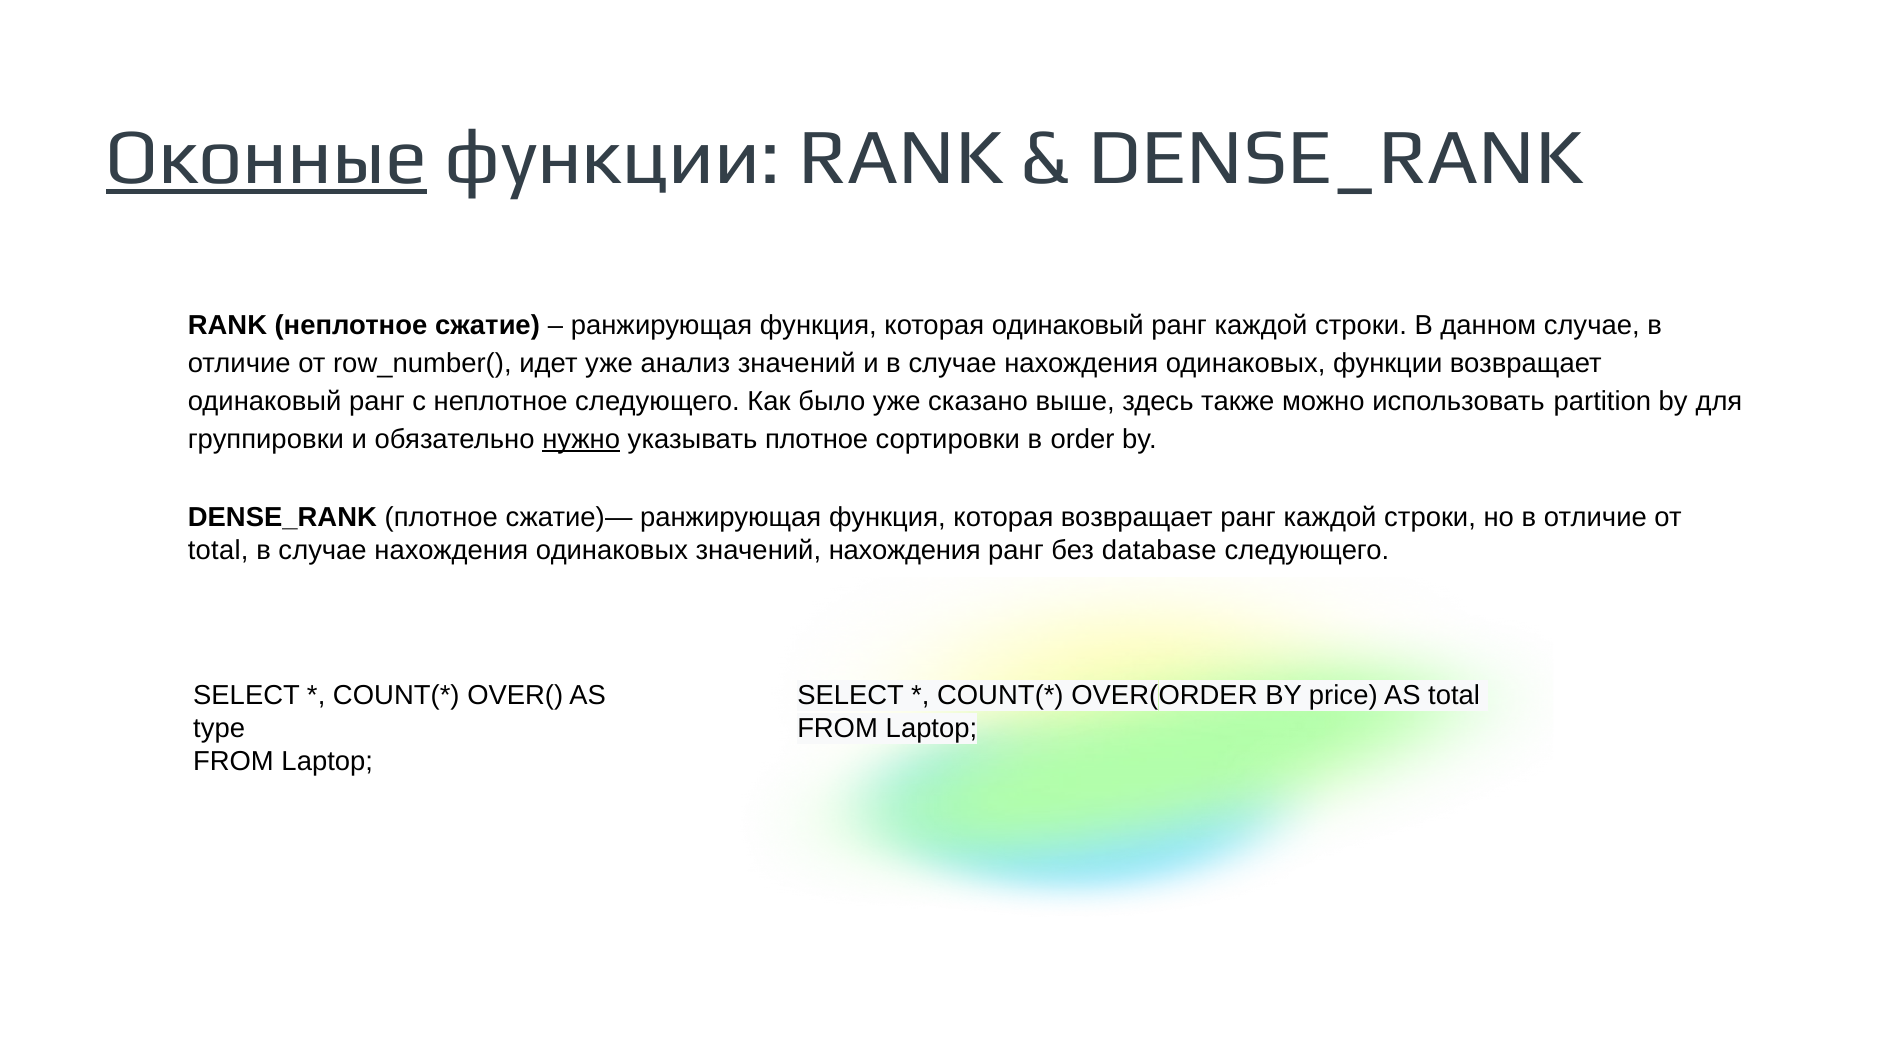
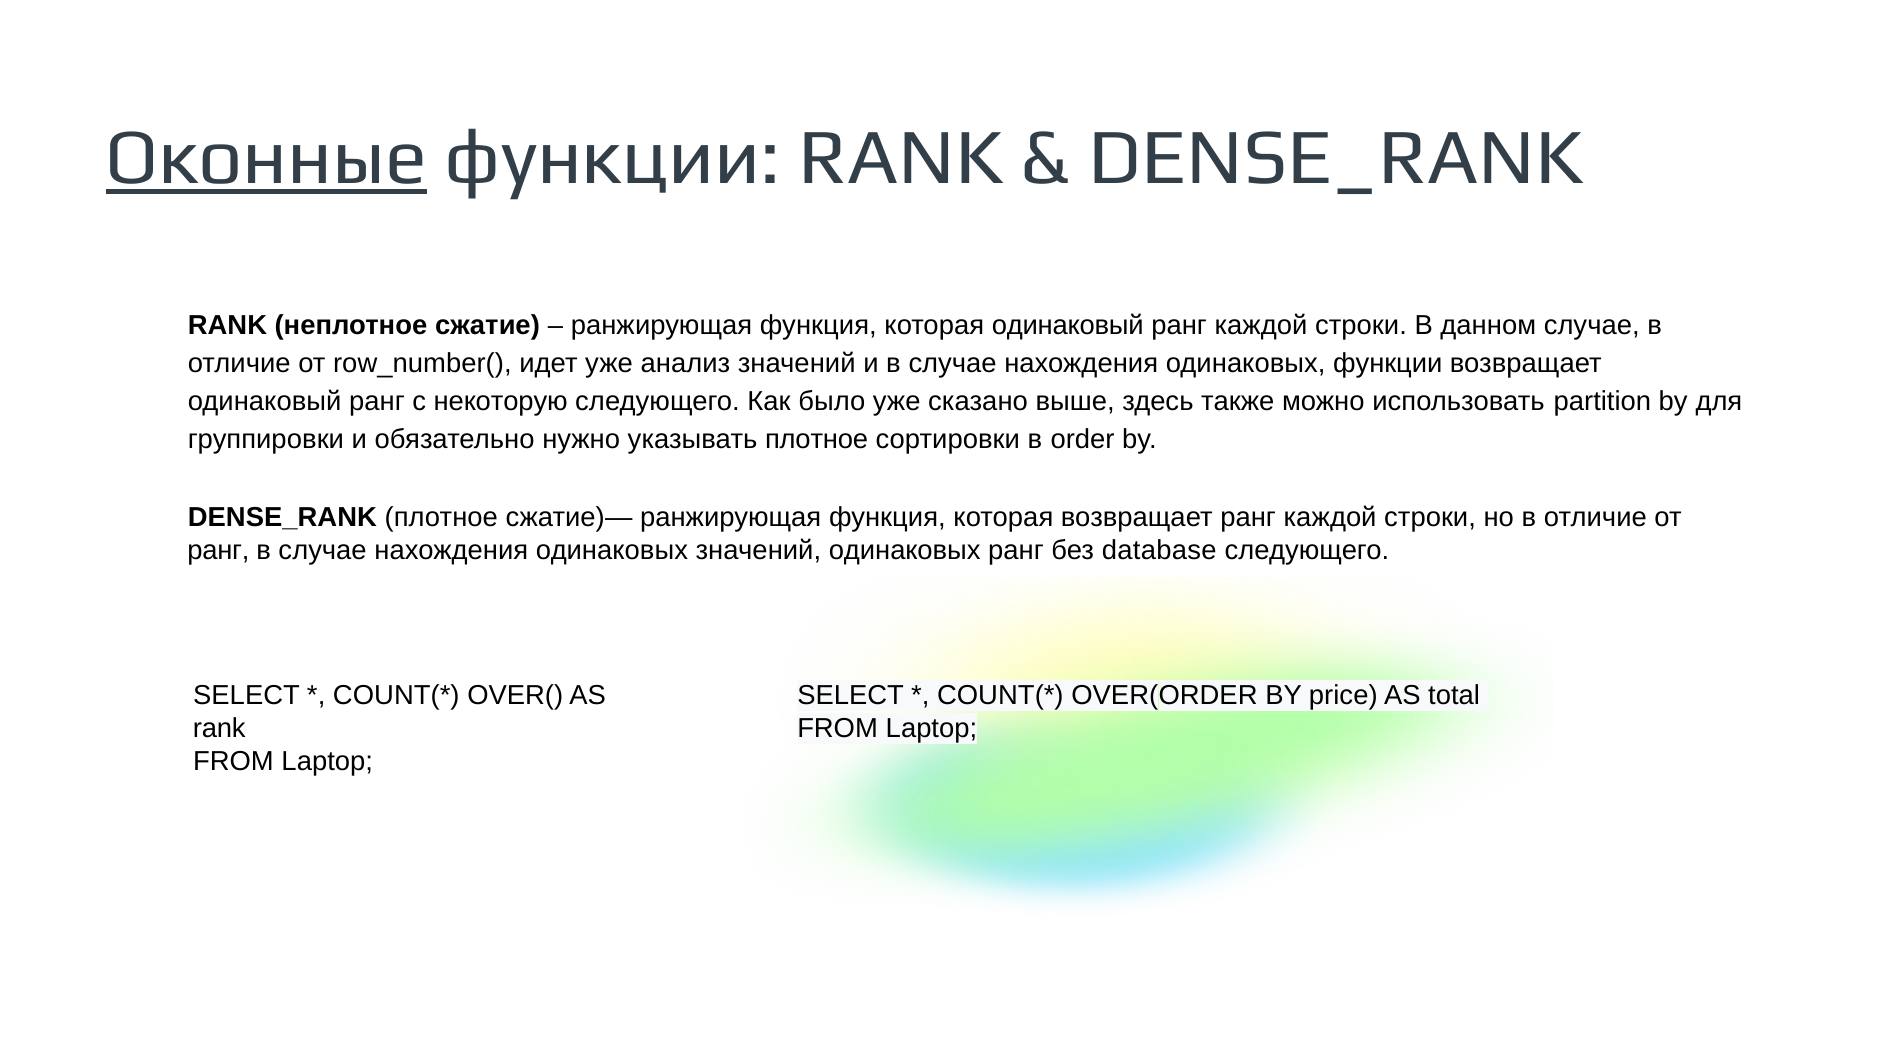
с неплотное: неплотное -> некоторую
нужно underline: present -> none
total at (218, 550): total -> ранг
значений нахождения: нахождения -> одинаковых
type at (219, 729): type -> rank
